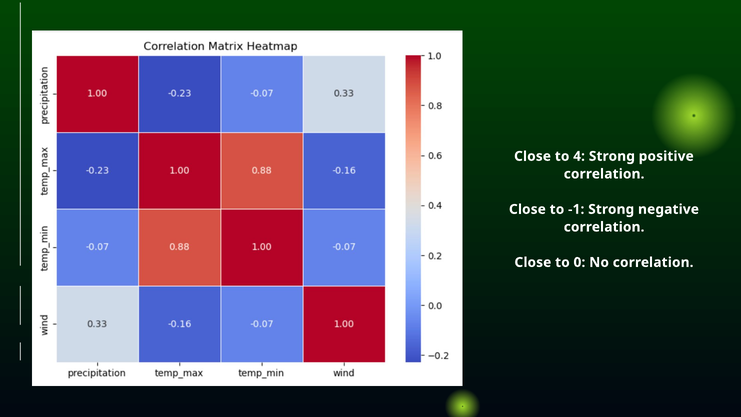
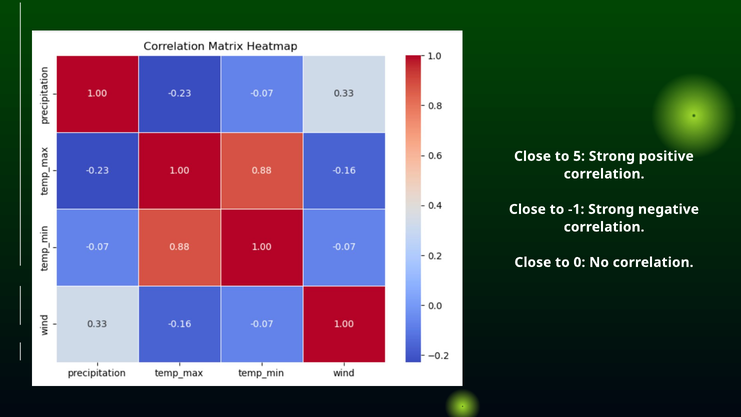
4: 4 -> 5
